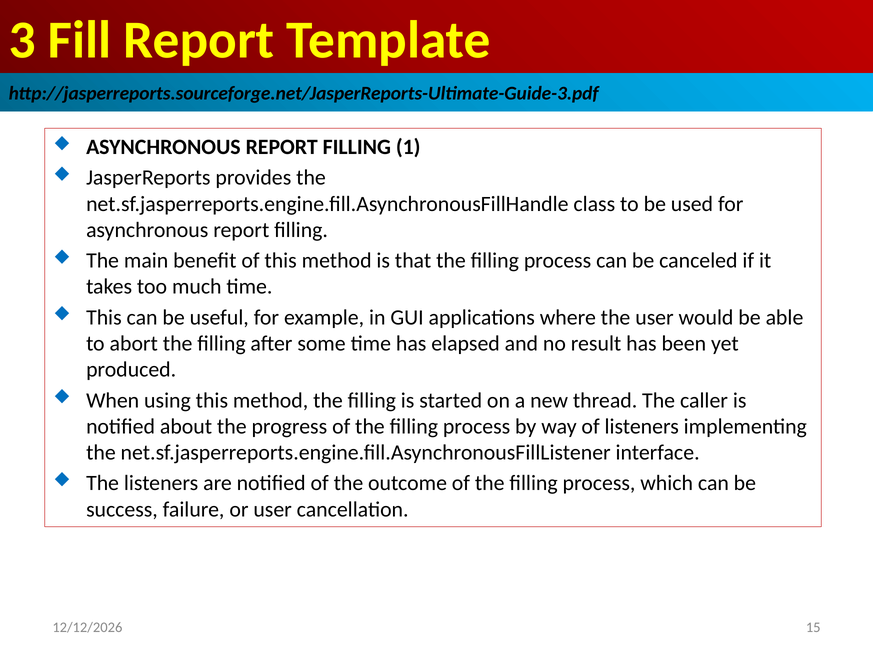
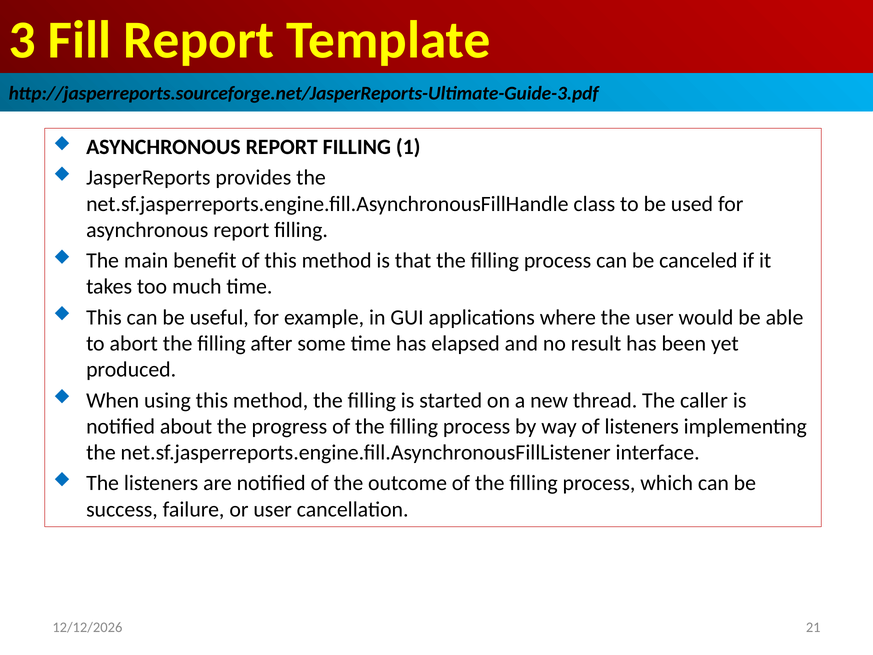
15: 15 -> 21
